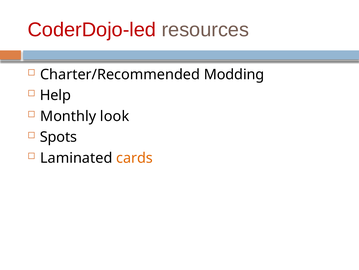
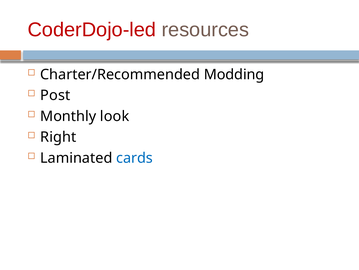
Help: Help -> Post
Spots: Spots -> Right
cards colour: orange -> blue
